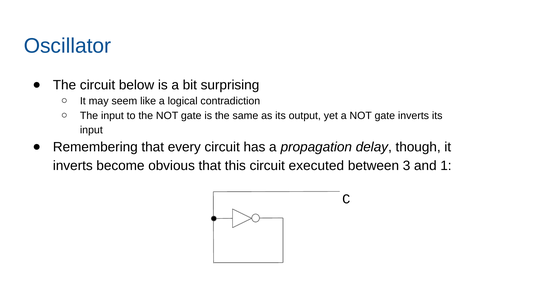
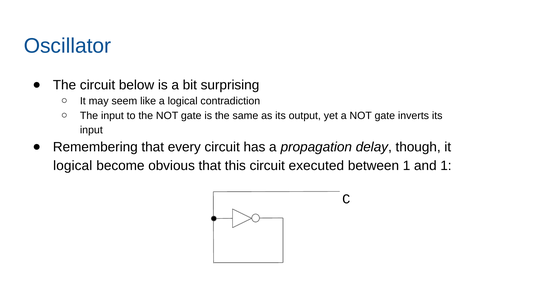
inverts at (73, 166): inverts -> logical
between 3: 3 -> 1
